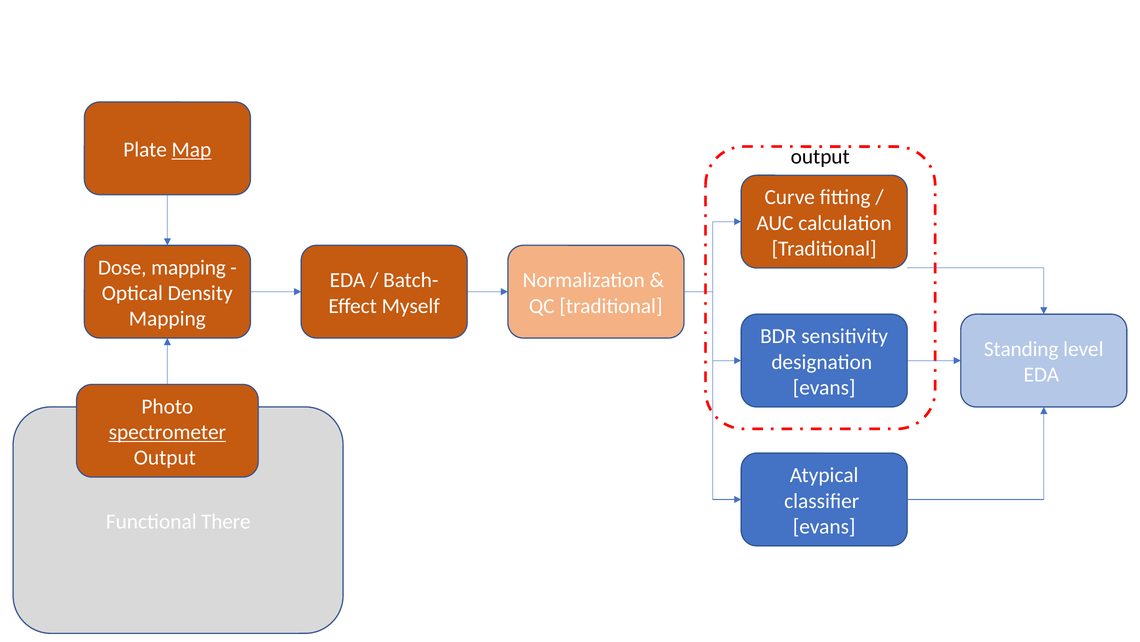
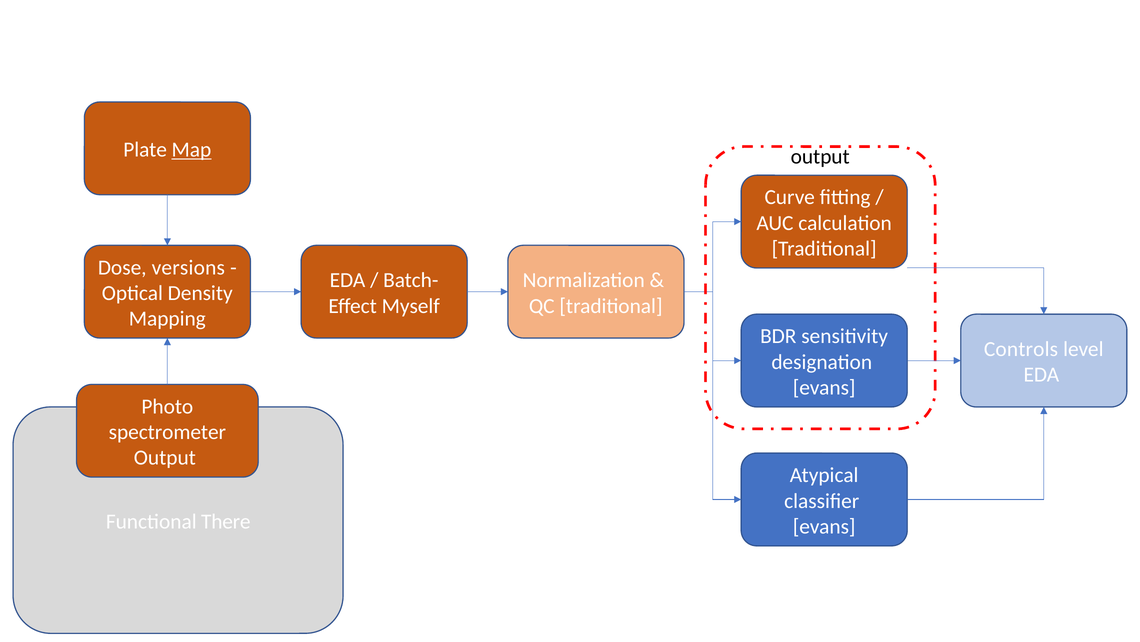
Dose mapping: mapping -> versions
Standing: Standing -> Controls
spectrometer underline: present -> none
